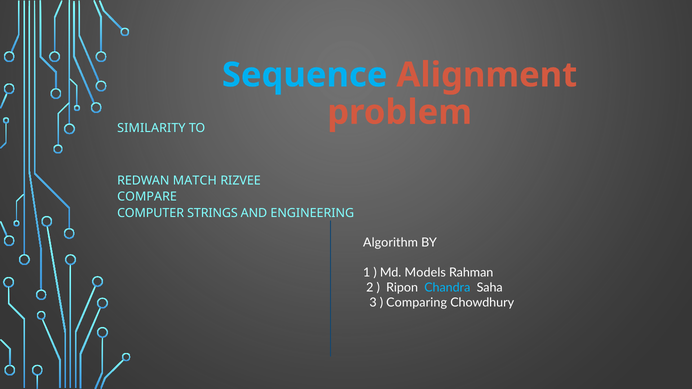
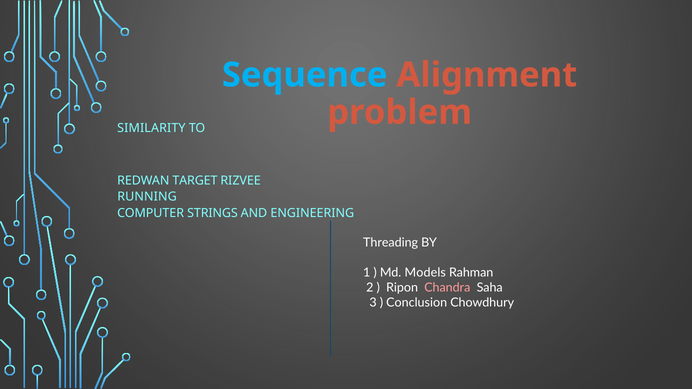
MATCH: MATCH -> TARGET
COMPARE: COMPARE -> RUNNING
Algorithm: Algorithm -> Threading
Chandra colour: light blue -> pink
Comparing: Comparing -> Conclusion
